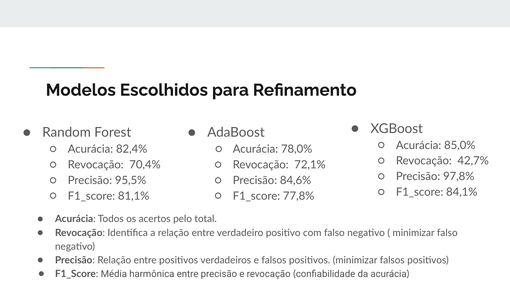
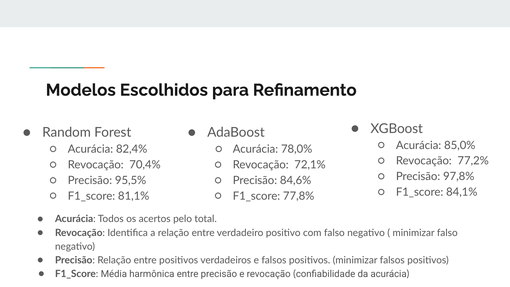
42,7%: 42,7% -> 77,2%
